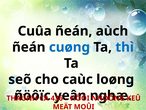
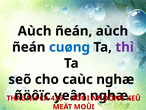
Cuûa at (35, 31): Cuûa -> Aùch
thì colour: blue -> purple
caùc loøng: loøng -> nghæ
